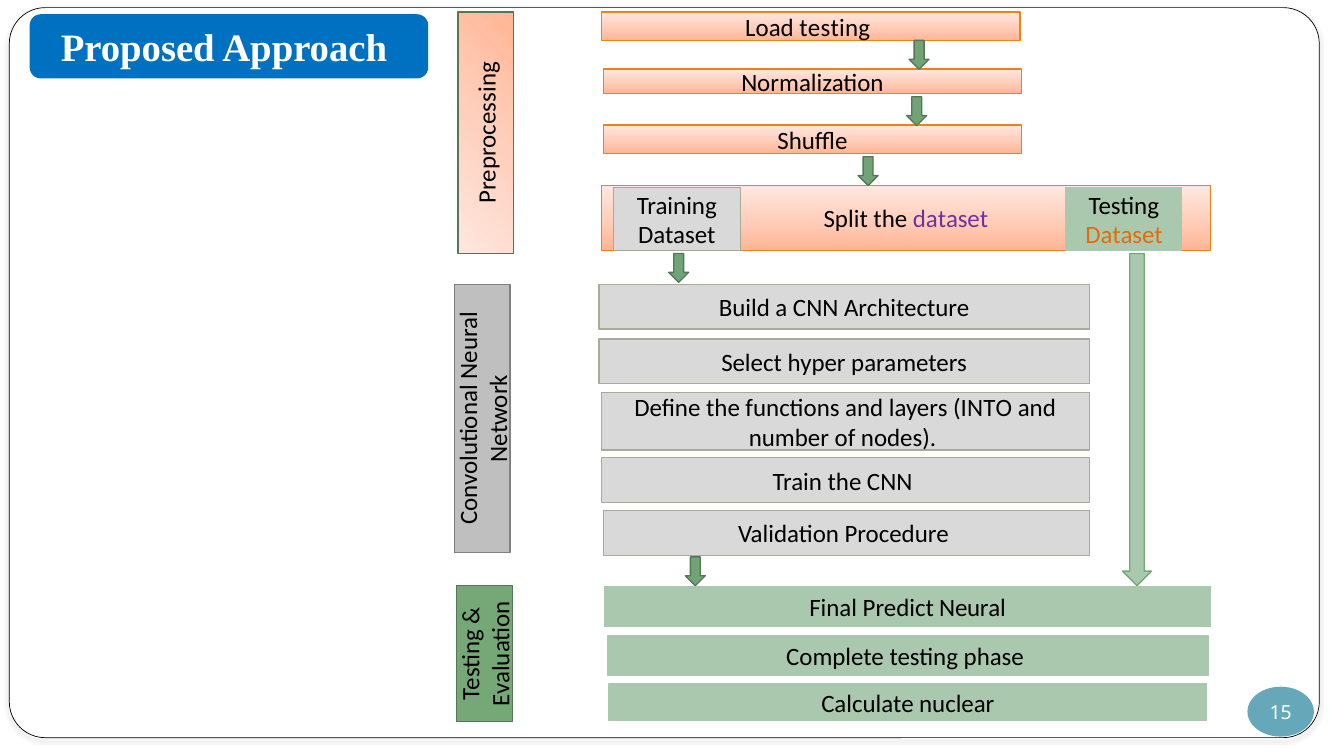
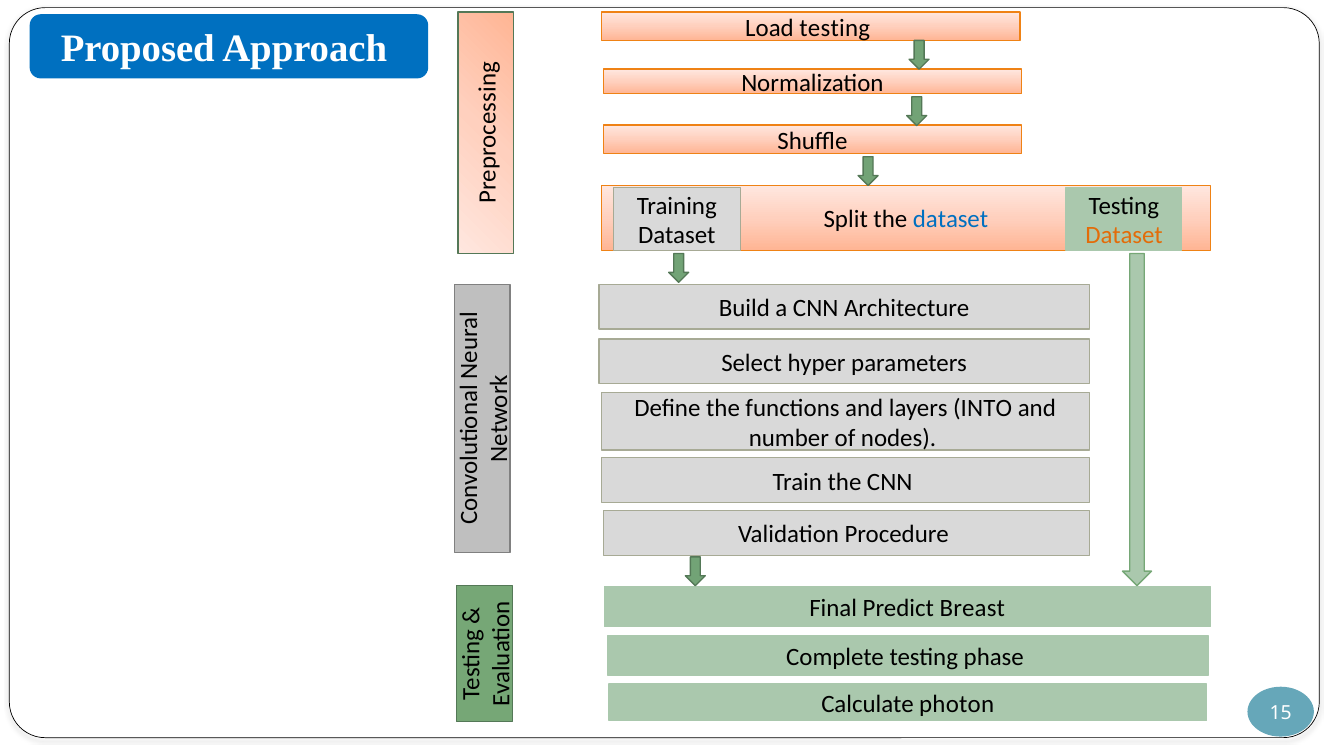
dataset at (951, 220) colour: purple -> blue
Neural: Neural -> Breast
nuclear: nuclear -> photon
